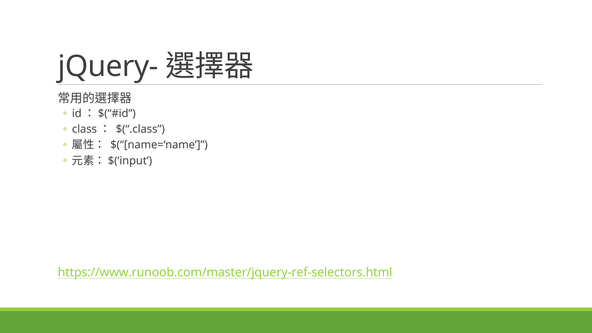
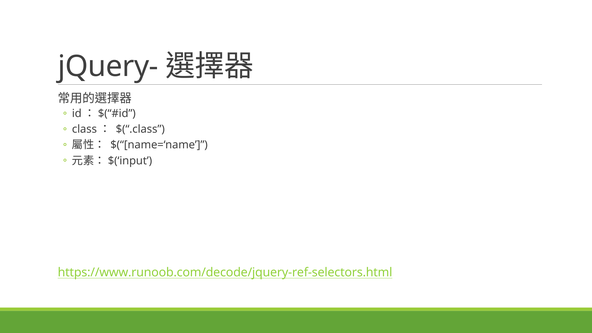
https://www.runoob.com/master/jquery-ref-selectors.html: https://www.runoob.com/master/jquery-ref-selectors.html -> https://www.runoob.com/decode/jquery-ref-selectors.html
